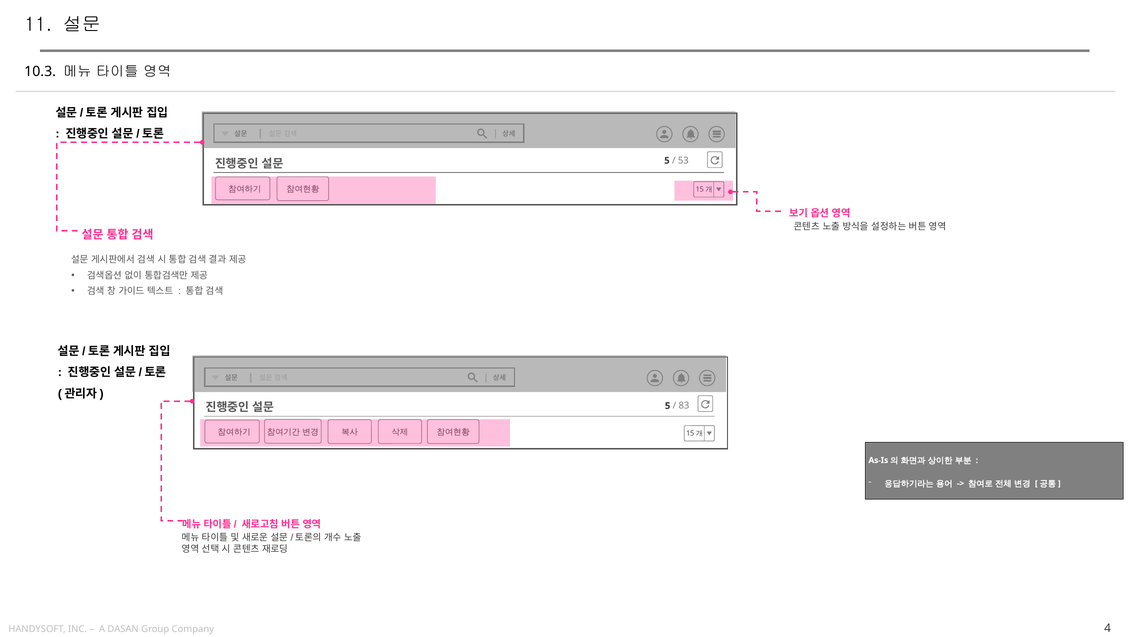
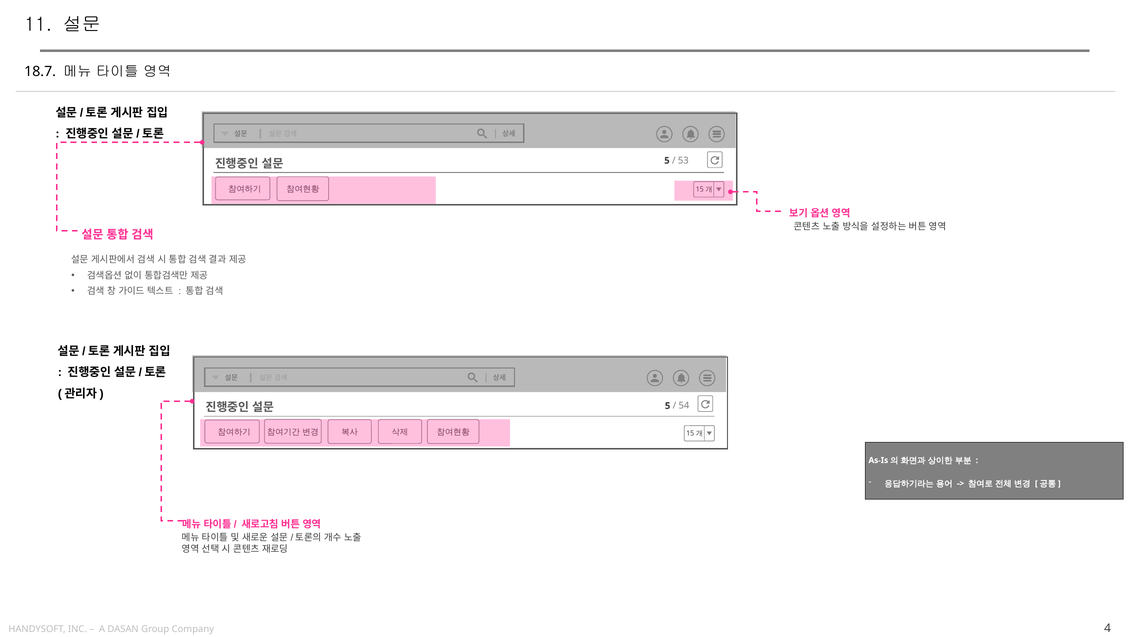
10.3: 10.3 -> 18.7
83: 83 -> 54
